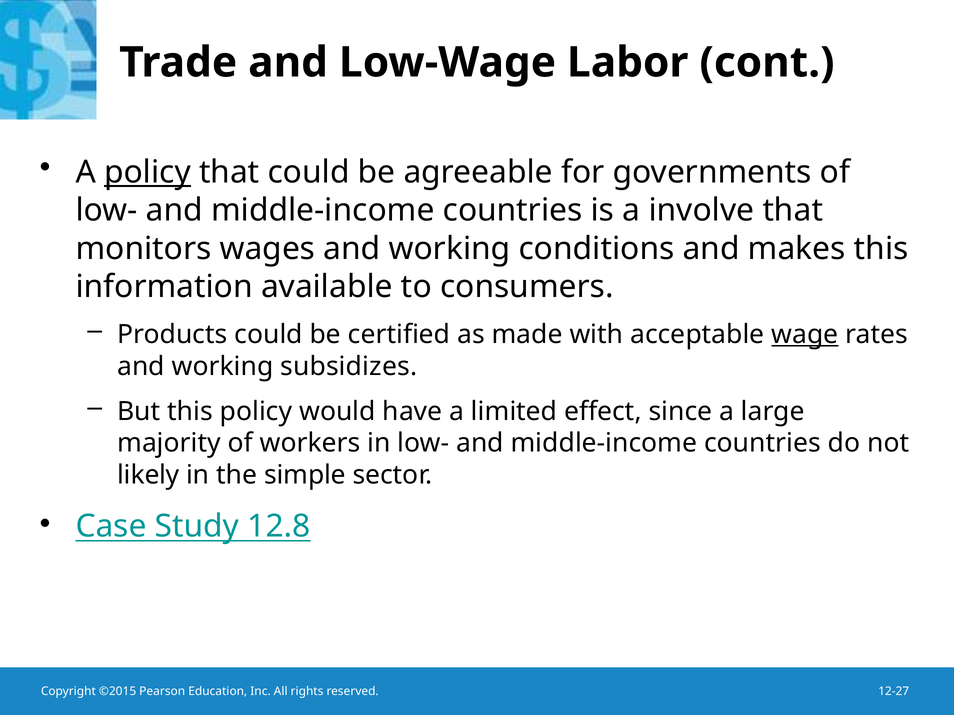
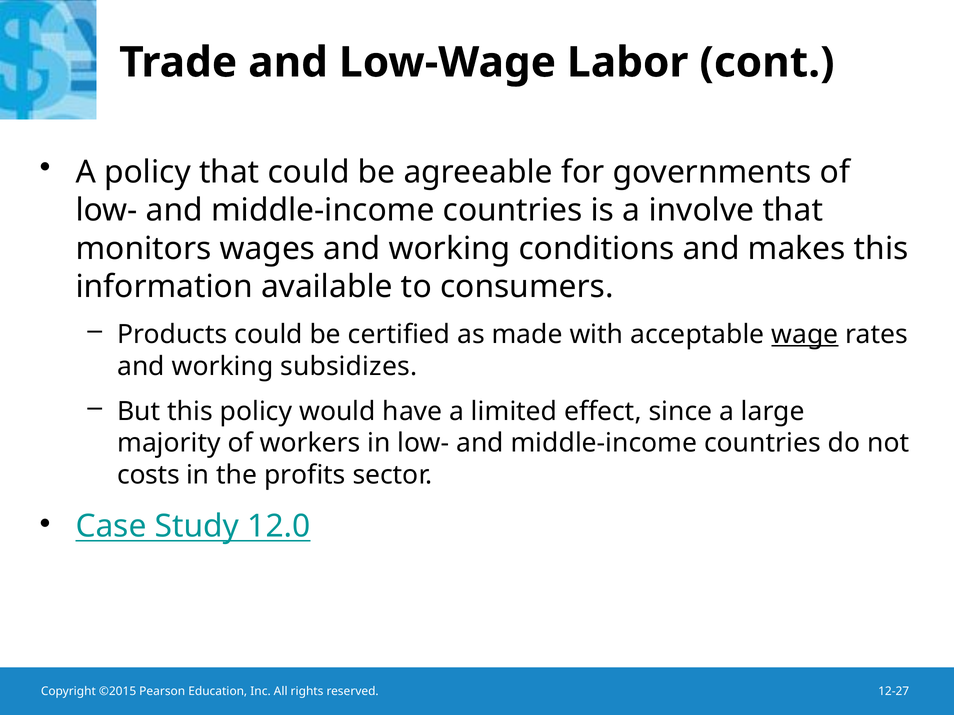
policy at (147, 172) underline: present -> none
likely: likely -> costs
simple: simple -> profits
12.8: 12.8 -> 12.0
